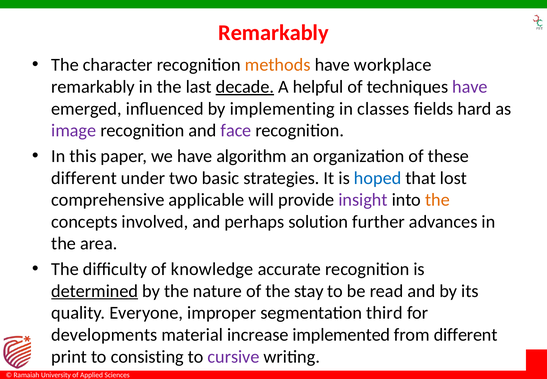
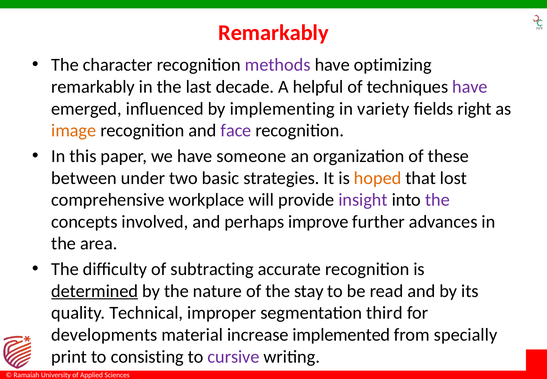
methods colour: orange -> purple
workplace: workplace -> optimizing
decade underline: present -> none
classes: classes -> variety
hard: hard -> right
image colour: purple -> orange
algorithm: algorithm -> someone
different at (84, 178): different -> between
hoped colour: blue -> orange
applicable: applicable -> workplace
the at (437, 200) colour: orange -> purple
solution: solution -> improve
knowledge: knowledge -> subtracting
Everyone: Everyone -> Technical
from different: different -> specially
